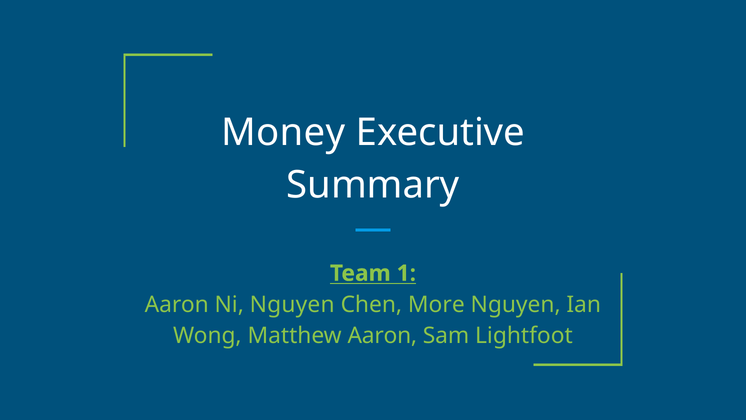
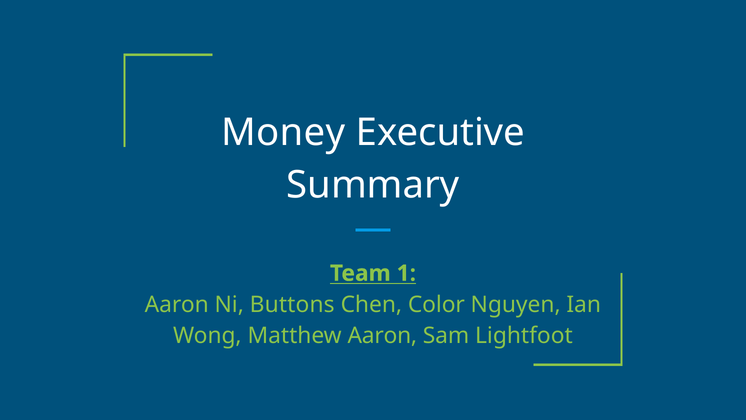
Ni Nguyen: Nguyen -> Buttons
More: More -> Color
